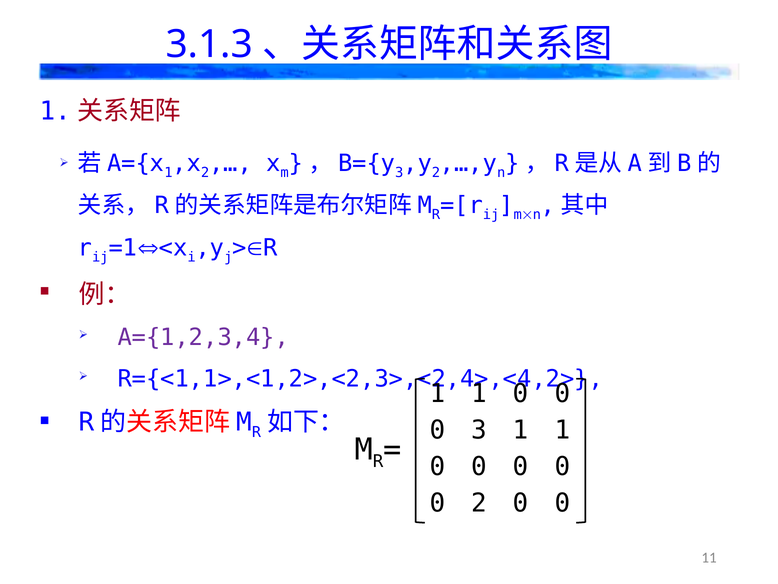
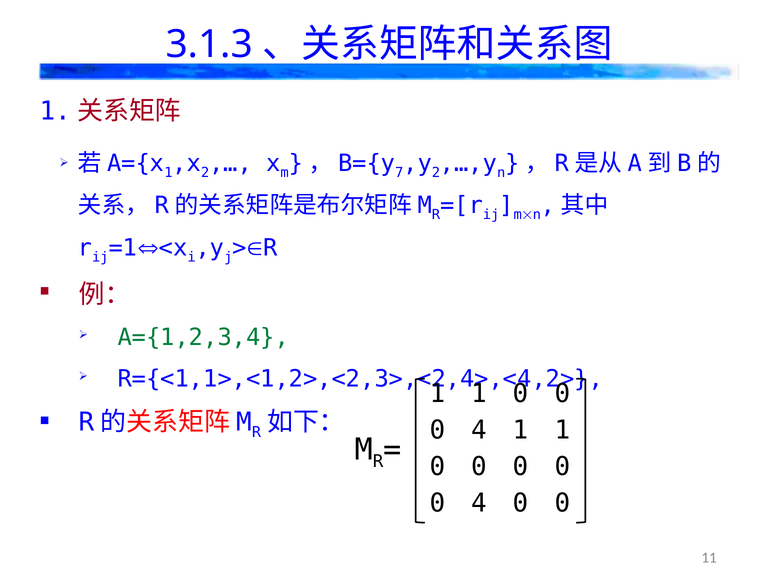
3 at (399, 173): 3 -> 7
A={1,2,3,4 colour: purple -> green
3 at (479, 430): 3 -> 4
2 at (479, 503): 2 -> 4
